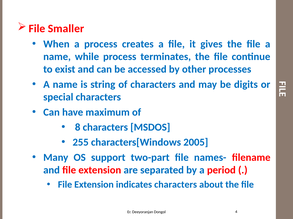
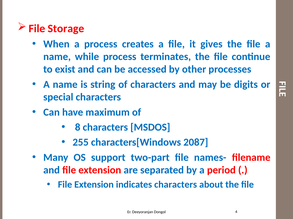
Smaller: Smaller -> Storage
2005: 2005 -> 2087
